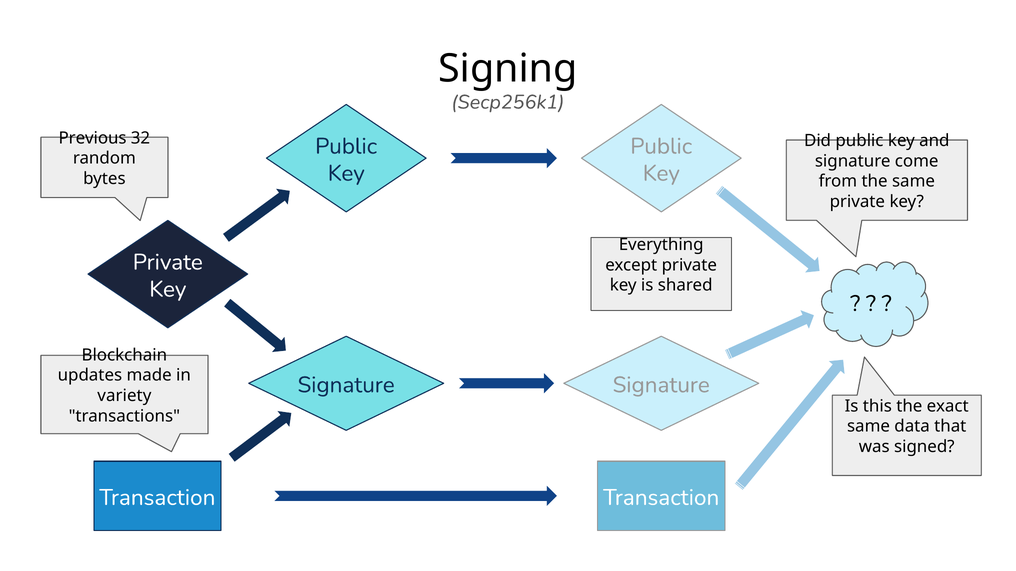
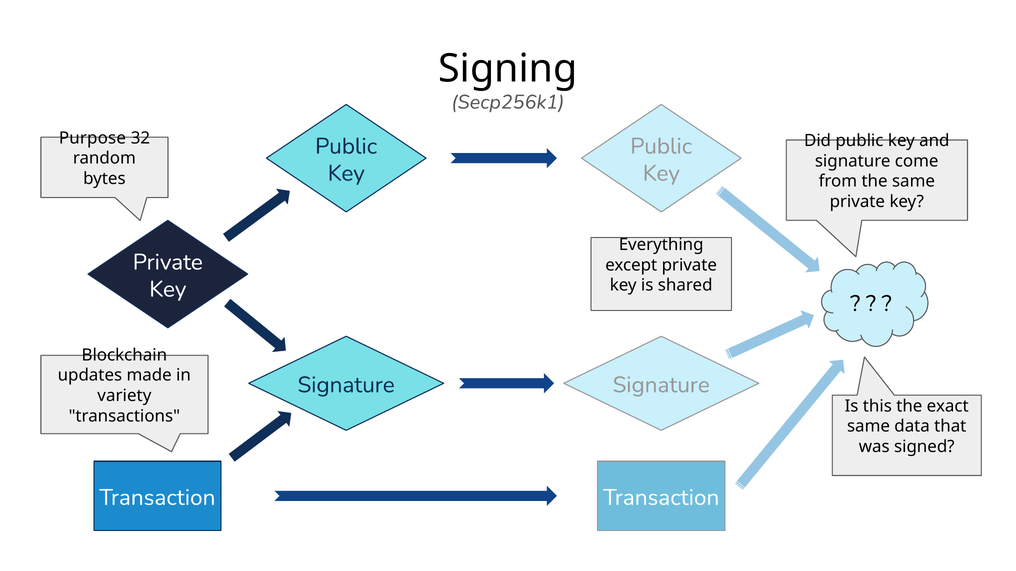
Previous: Previous -> Purpose
